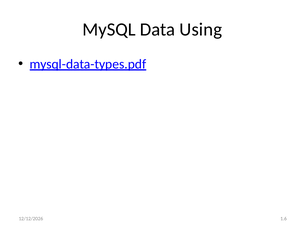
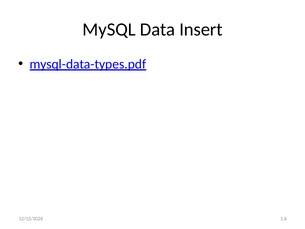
Using: Using -> Insert
